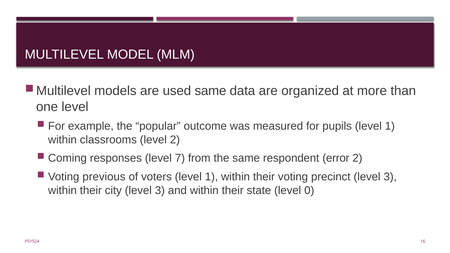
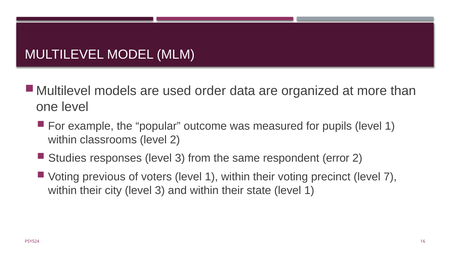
used same: same -> order
Coming: Coming -> Studies
responses level 7: 7 -> 3
precinct level 3: 3 -> 7
state level 0: 0 -> 1
